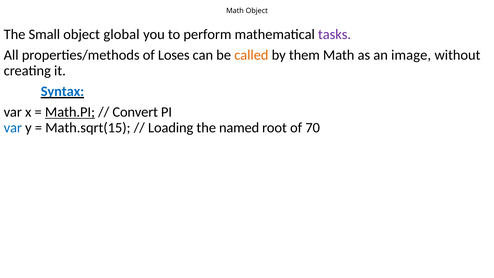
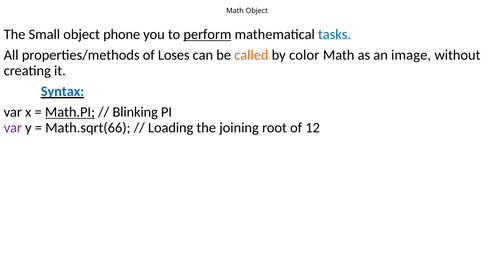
global: global -> phone
perform underline: none -> present
tasks colour: purple -> blue
them: them -> color
Convert: Convert -> Blinking
var at (13, 128) colour: blue -> purple
Math.sqrt(15: Math.sqrt(15 -> Math.sqrt(66
named: named -> joining
70: 70 -> 12
